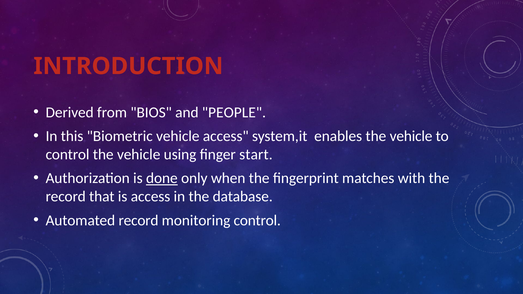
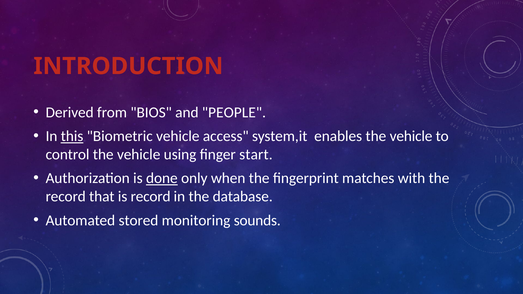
this underline: none -> present
is access: access -> record
Automated record: record -> stored
monitoring control: control -> sounds
